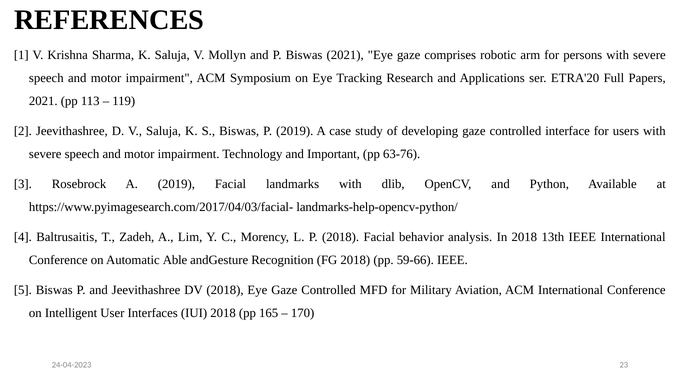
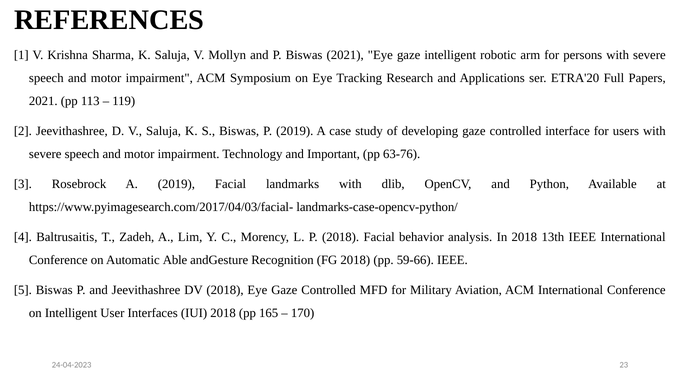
gaze comprises: comprises -> intelligent
landmarks-help-opencv-python/: landmarks-help-opencv-python/ -> landmarks-case-opencv-python/
